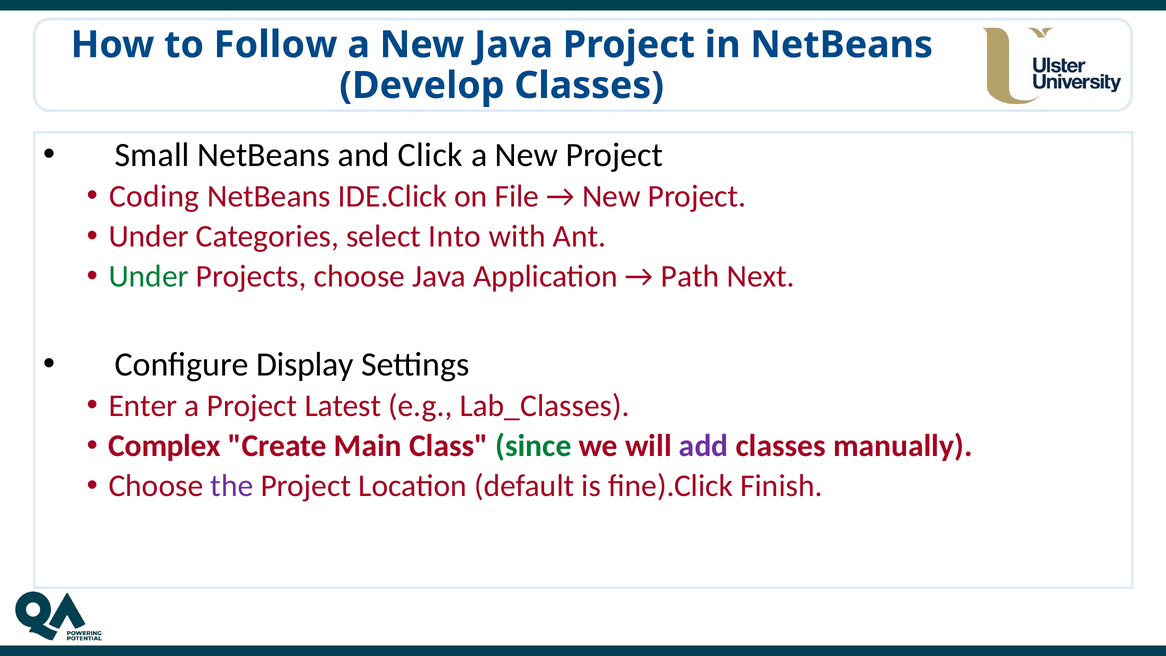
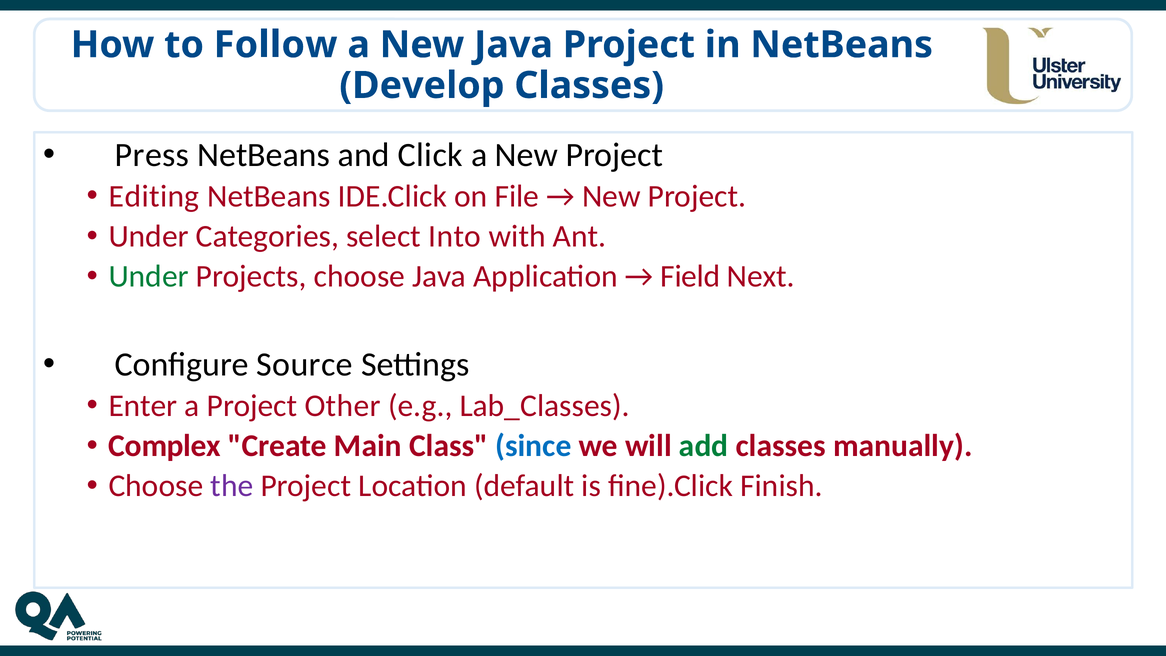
Small: Small -> Press
Coding: Coding -> Editing
Path: Path -> Field
Display: Display -> Source
Latest: Latest -> Other
since colour: green -> blue
add colour: purple -> green
